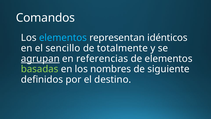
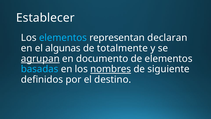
Comandos: Comandos -> Establecer
idénticos: idénticos -> declaran
sencillo: sencillo -> algunas
referencias: referencias -> documento
basadas colour: light green -> light blue
nombres underline: none -> present
